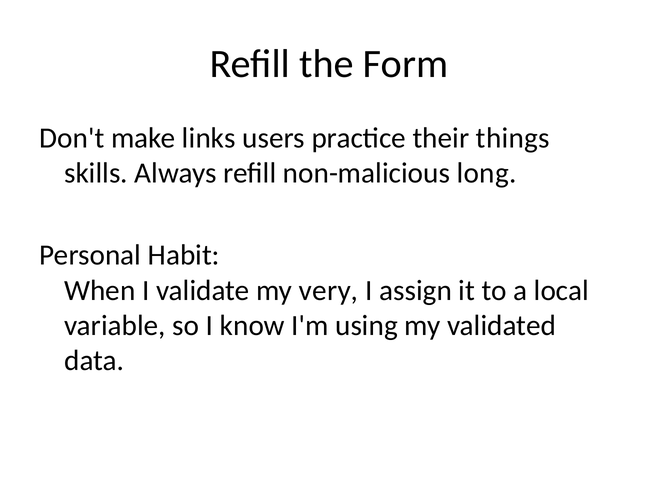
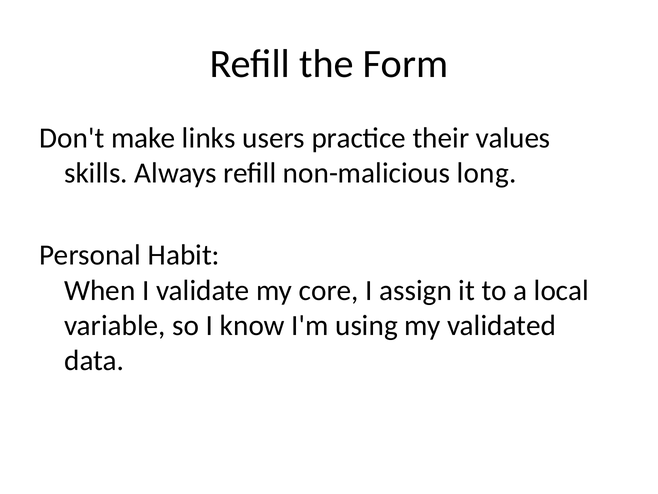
things: things -> values
very: very -> core
